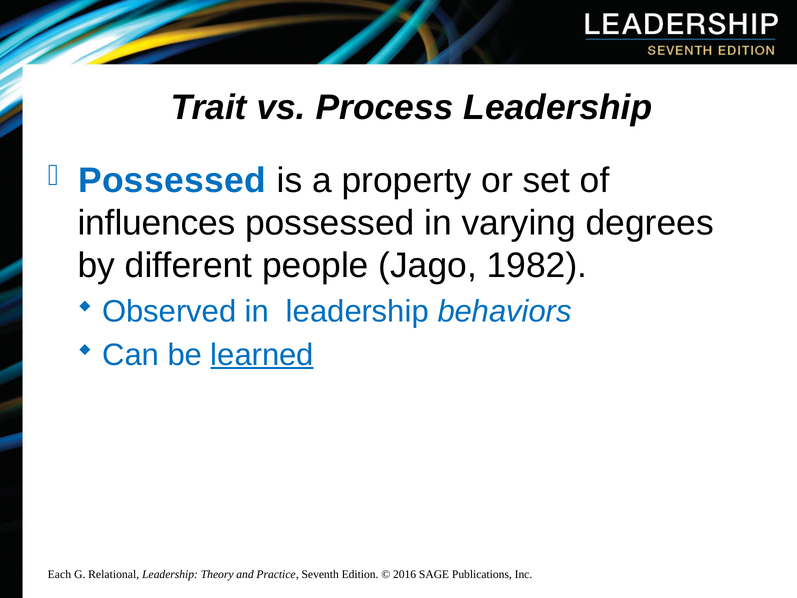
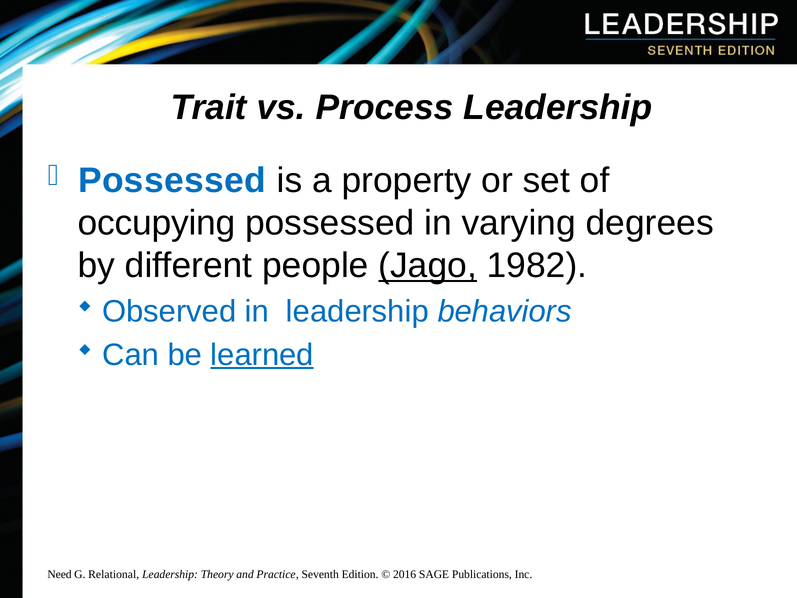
influences: influences -> occupying
Jago underline: none -> present
Each: Each -> Need
